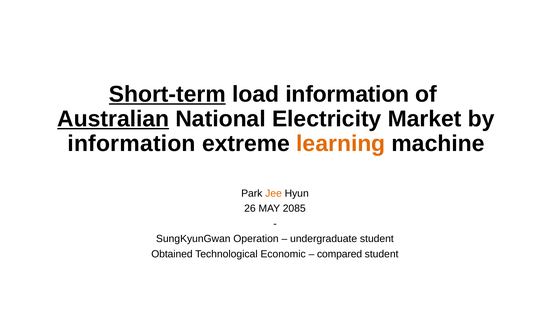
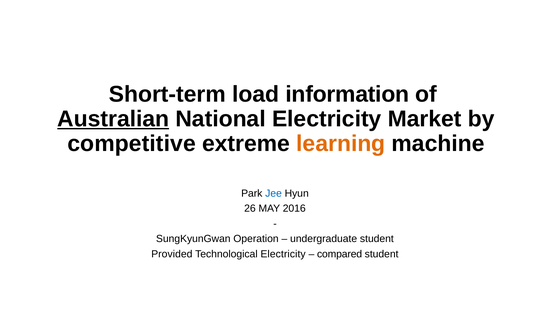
Short-term underline: present -> none
information at (132, 144): information -> competitive
Jee colour: orange -> blue
2085: 2085 -> 2016
Obtained: Obtained -> Provided
Technological Economic: Economic -> Electricity
